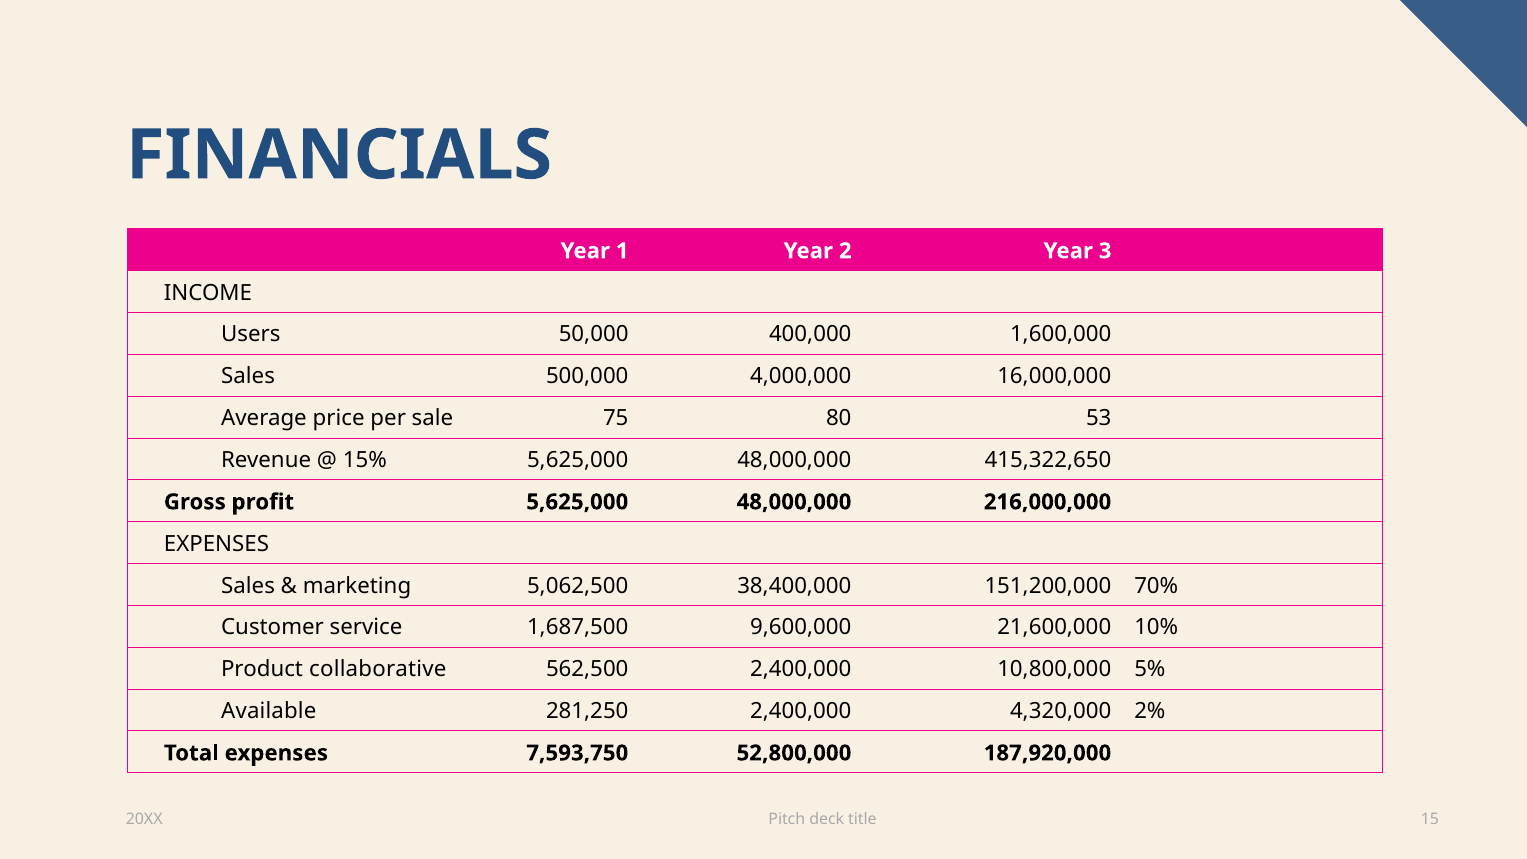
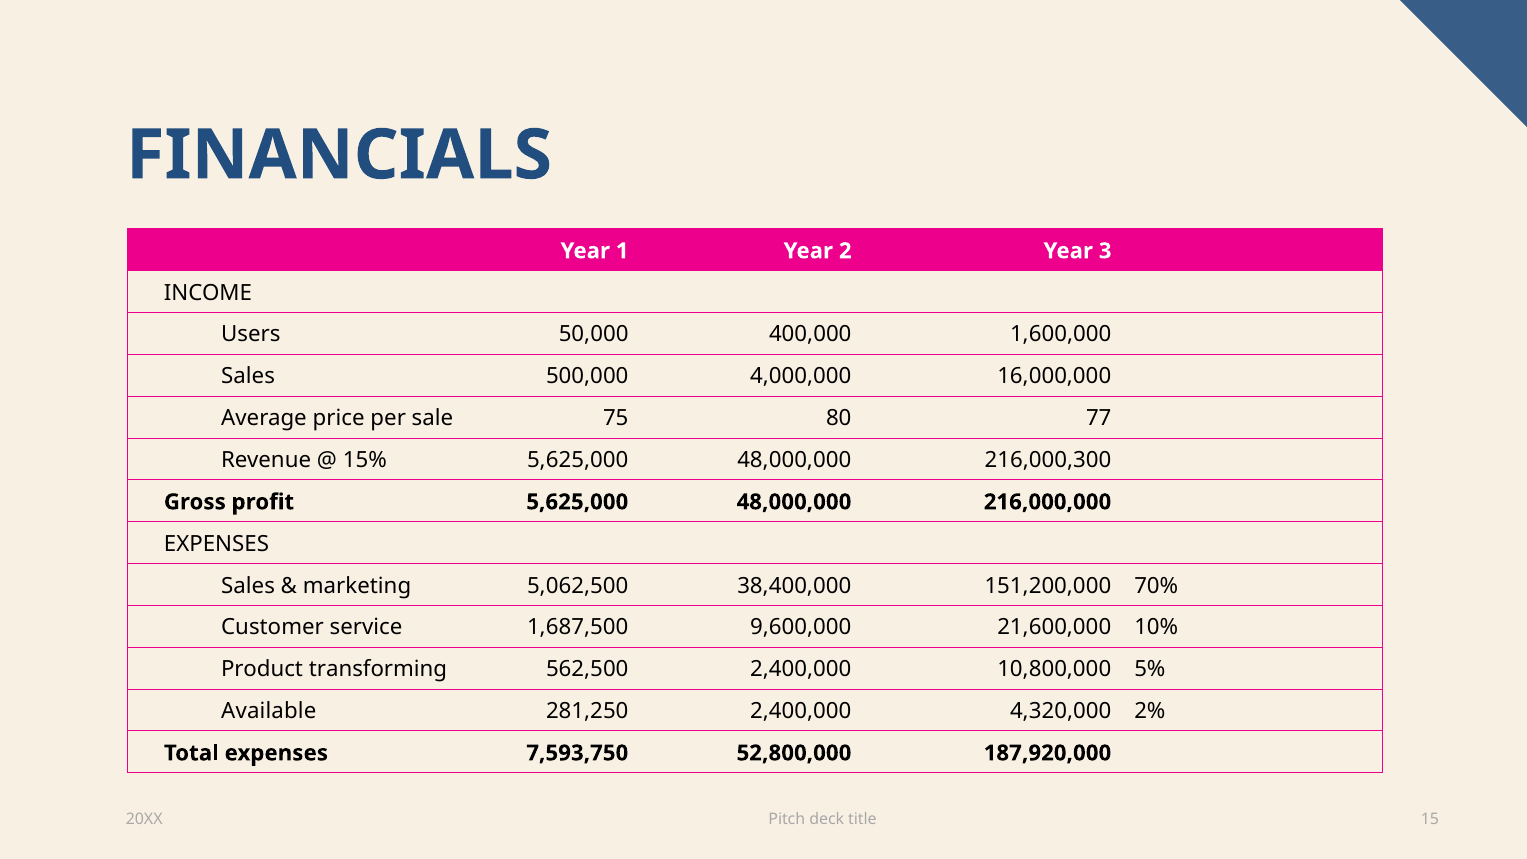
53: 53 -> 77
415,322,650: 415,322,650 -> 216,000,300
collaborative: collaborative -> transforming
